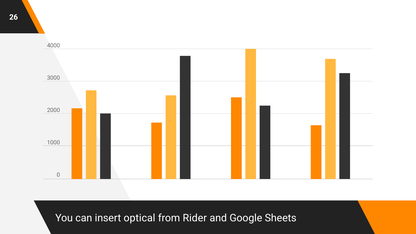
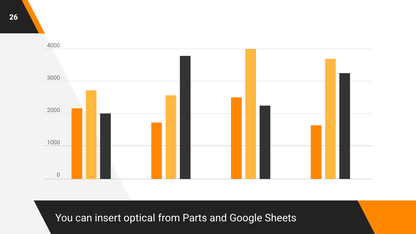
Rider: Rider -> Parts
